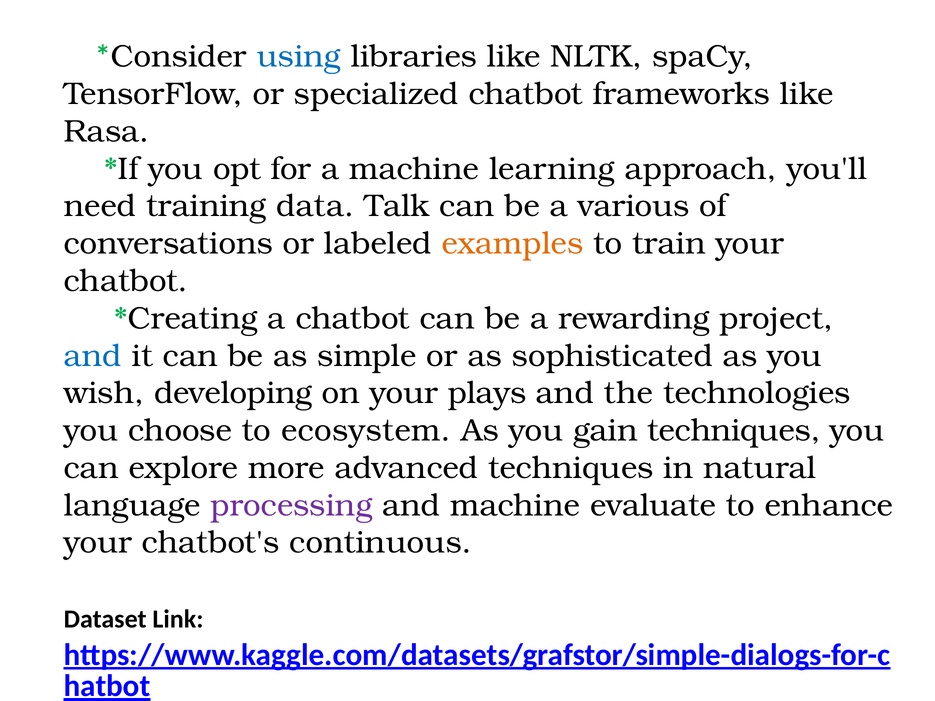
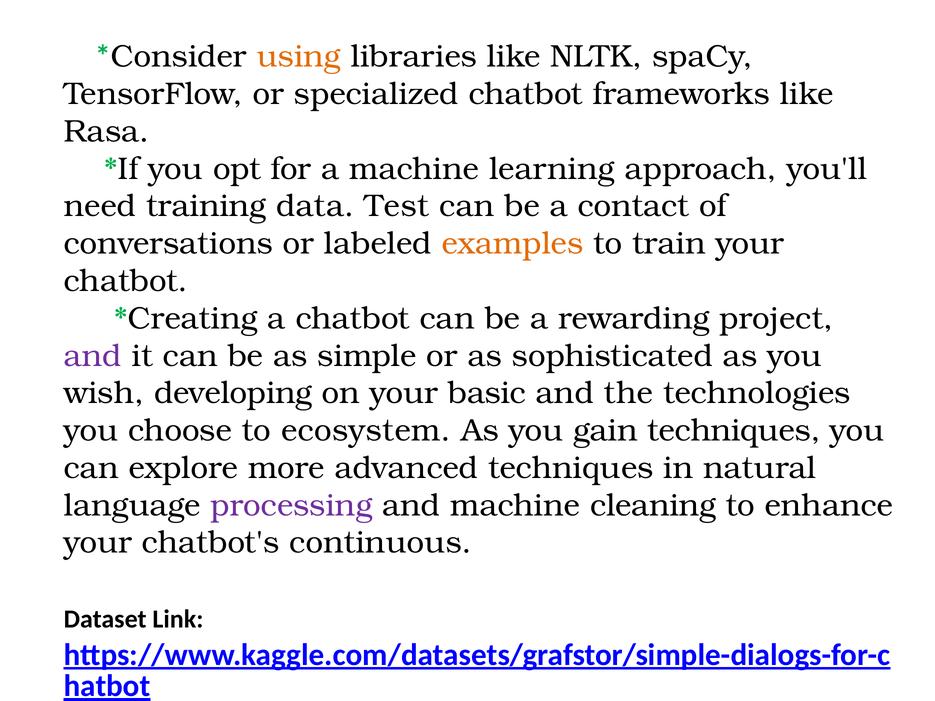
using colour: blue -> orange
Talk: Talk -> Test
various: various -> contact
and at (93, 356) colour: blue -> purple
plays: plays -> basic
evaluate: evaluate -> cleaning
